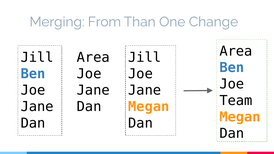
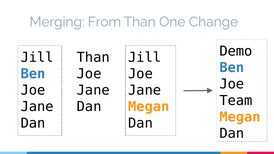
Area at (236, 51): Area -> Demo
Area at (93, 57): Area -> Than
